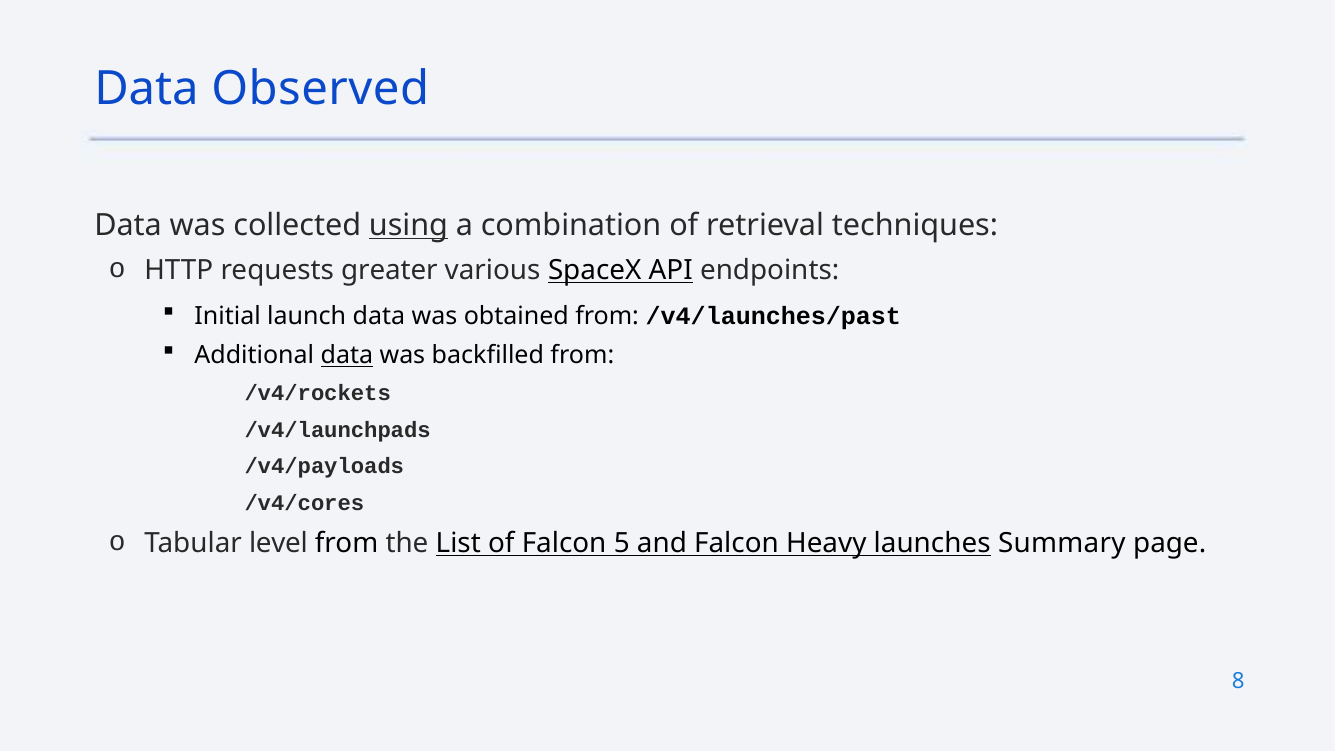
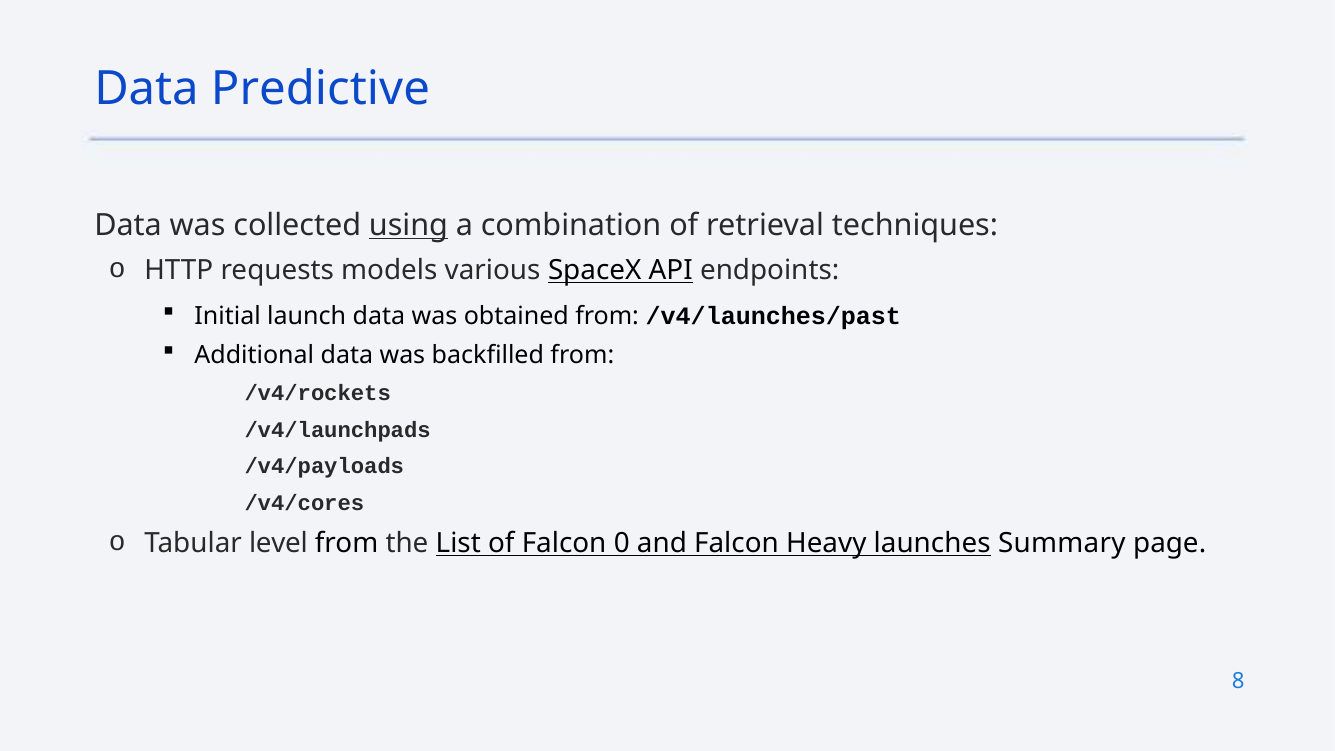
Observed: Observed -> Predictive
greater: greater -> models
data at (347, 356) underline: present -> none
5: 5 -> 0
